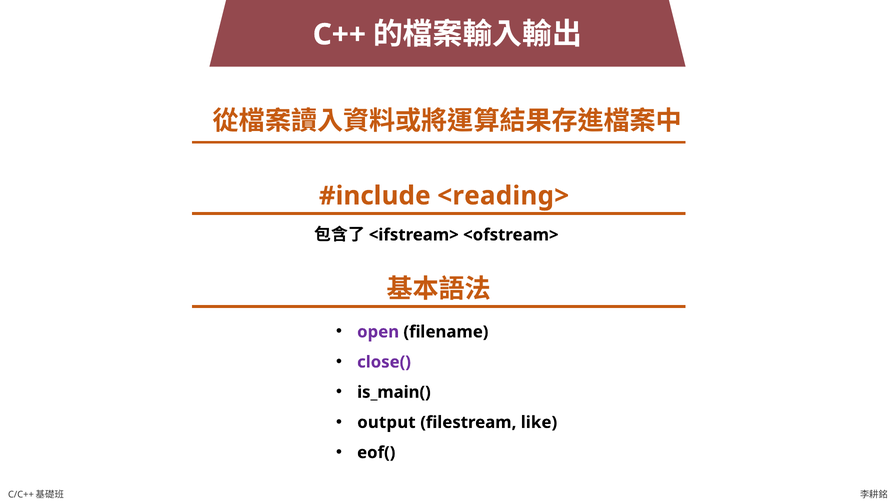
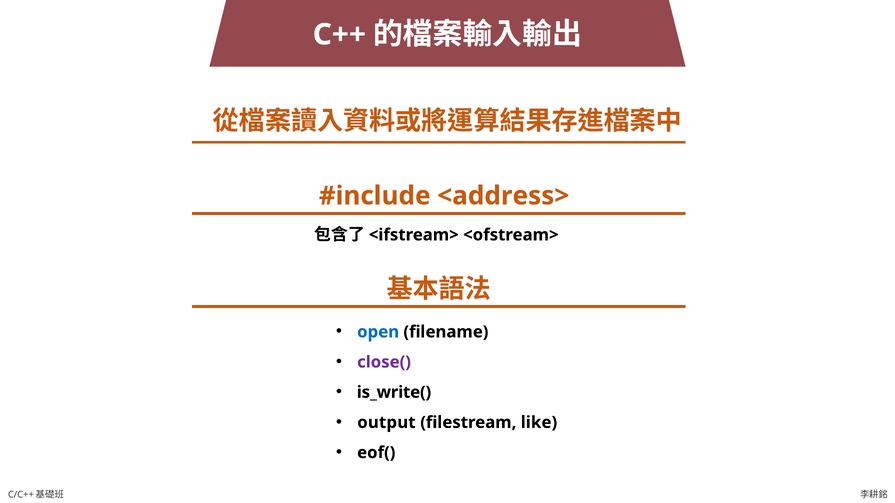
<reading>: <reading> -> <address>
open colour: purple -> blue
is_main(: is_main( -> is_write(
